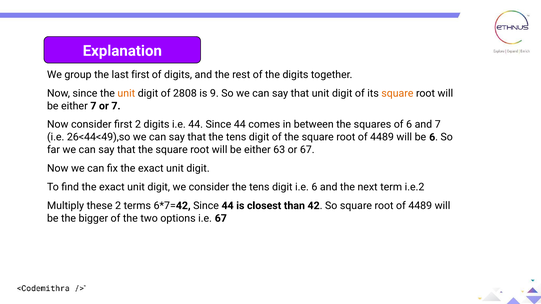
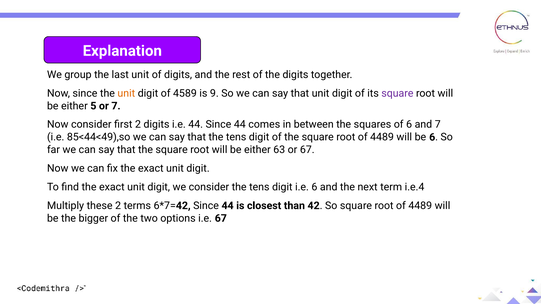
last first: first -> unit
2808: 2808 -> 4589
square at (397, 93) colour: orange -> purple
either 7: 7 -> 5
26<44<49),so: 26<44<49),so -> 85<44<49),so
i.e.2: i.e.2 -> i.e.4
